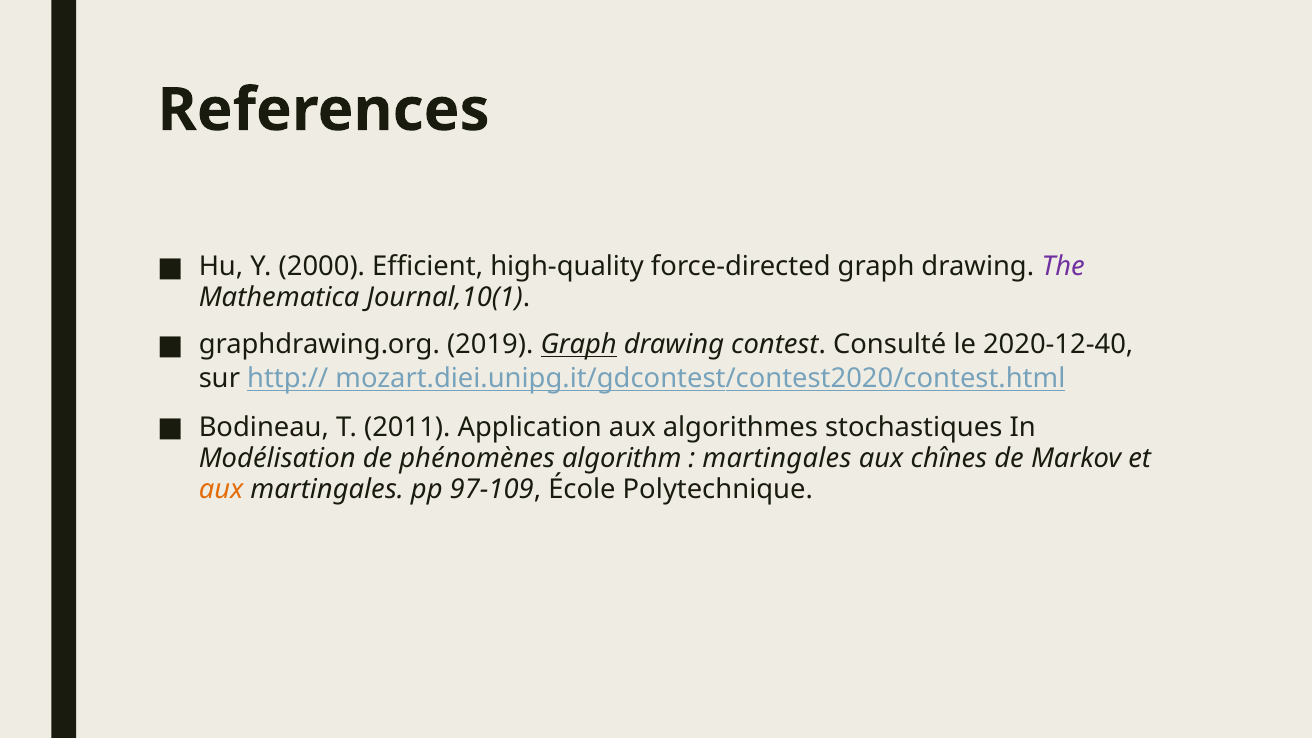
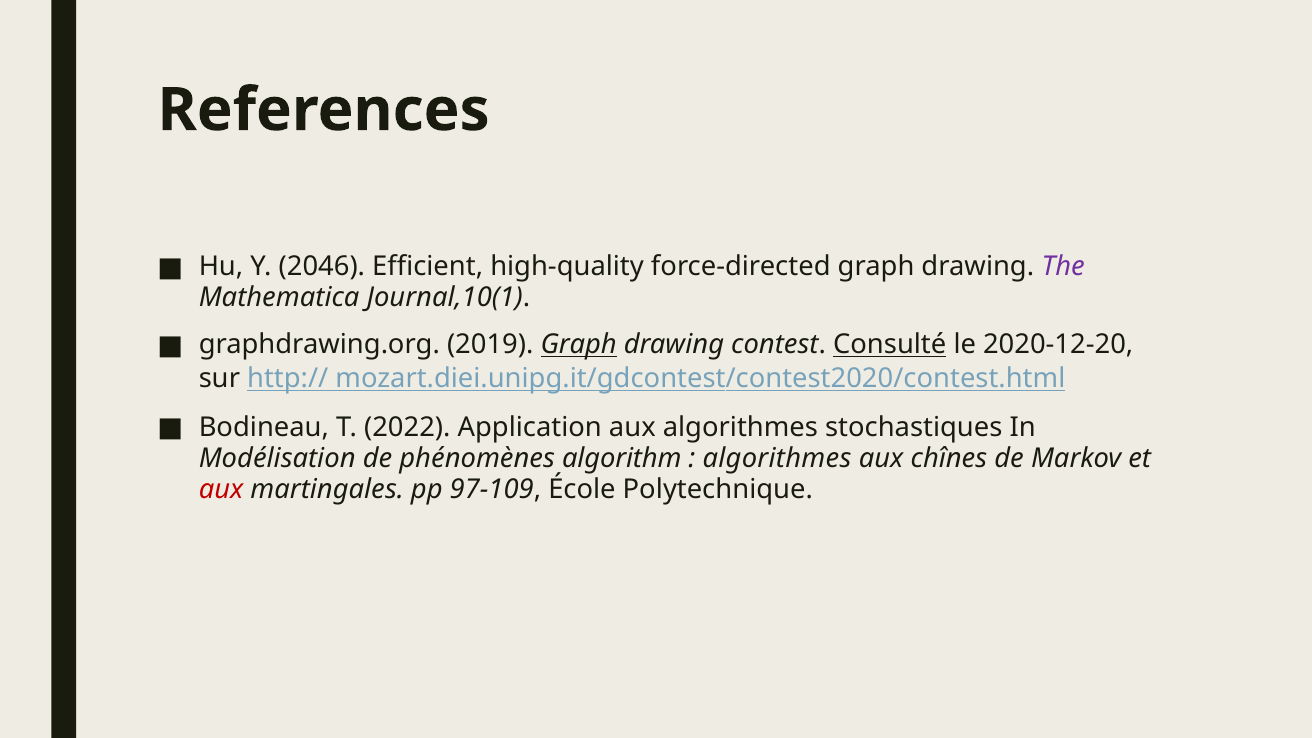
2000: 2000 -> 2046
Consulté underline: none -> present
2020-12-40: 2020-12-40 -> 2020-12-20
2011: 2011 -> 2022
martingales at (777, 458): martingales -> algorithmes
aux at (221, 489) colour: orange -> red
